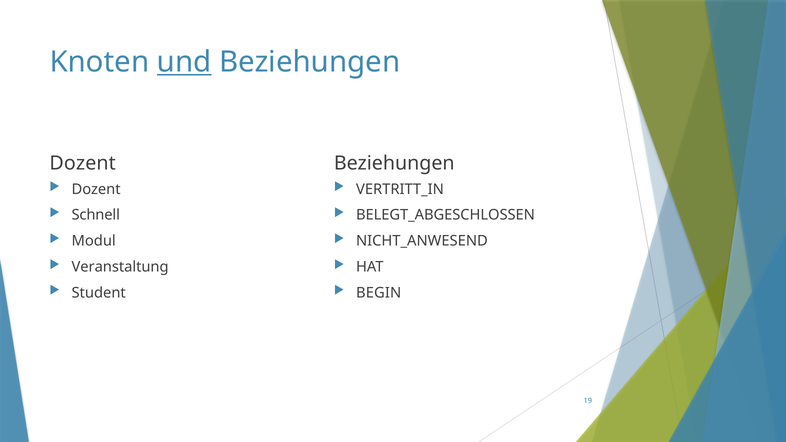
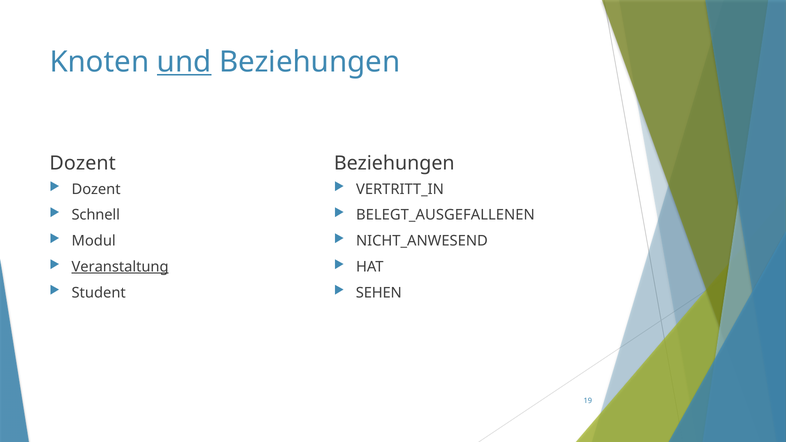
BELEGT_ABGESCHLOSSEN: BELEGT_ABGESCHLOSSEN -> BELEGT_AUSGEFALLENEN
Veranstaltung underline: none -> present
BEGIN: BEGIN -> SEHEN
